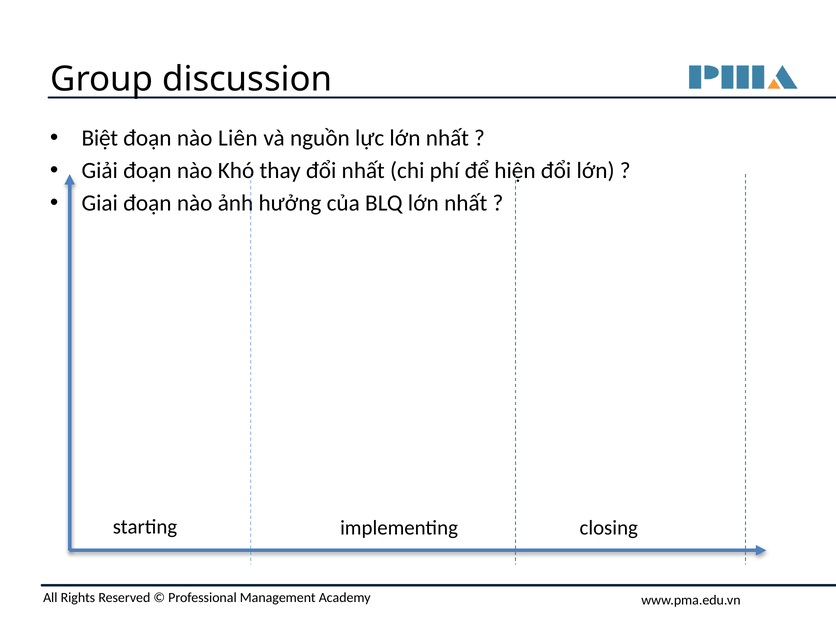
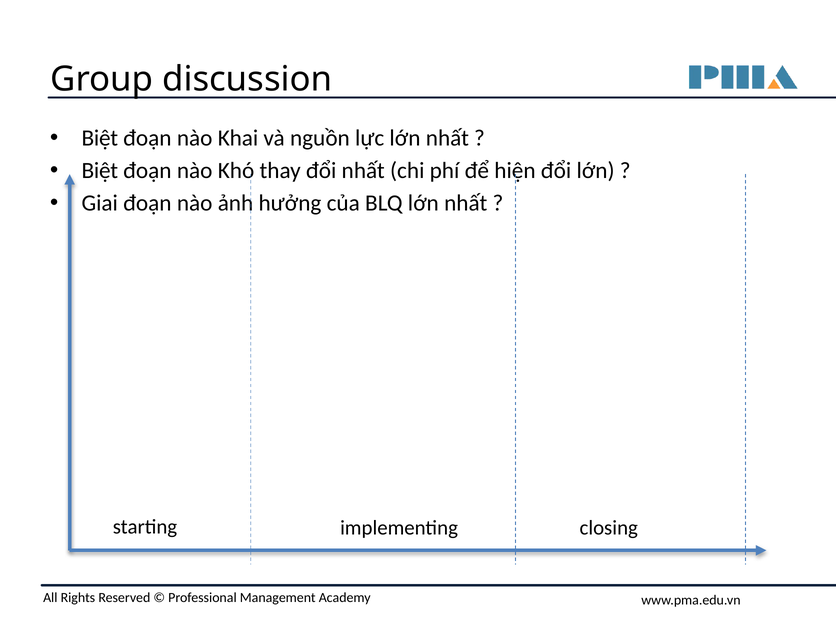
Liên: Liên -> Khai
Giải at (100, 171): Giải -> Biệt
